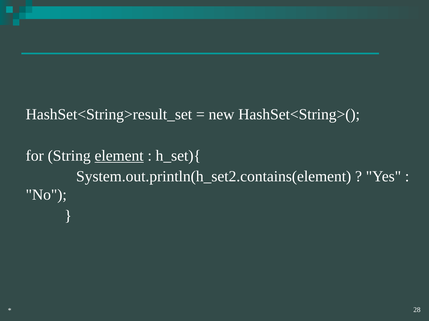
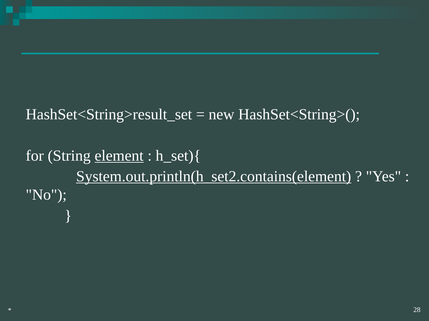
System.out.println(h_set2.contains(element underline: none -> present
